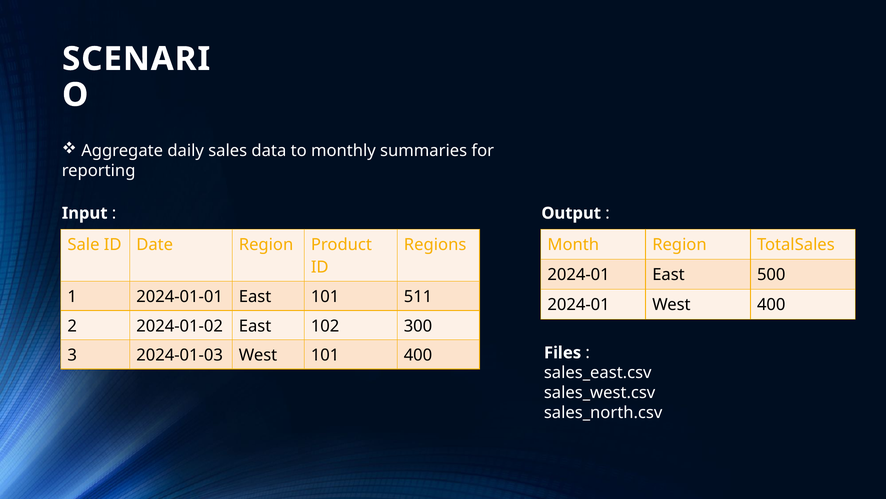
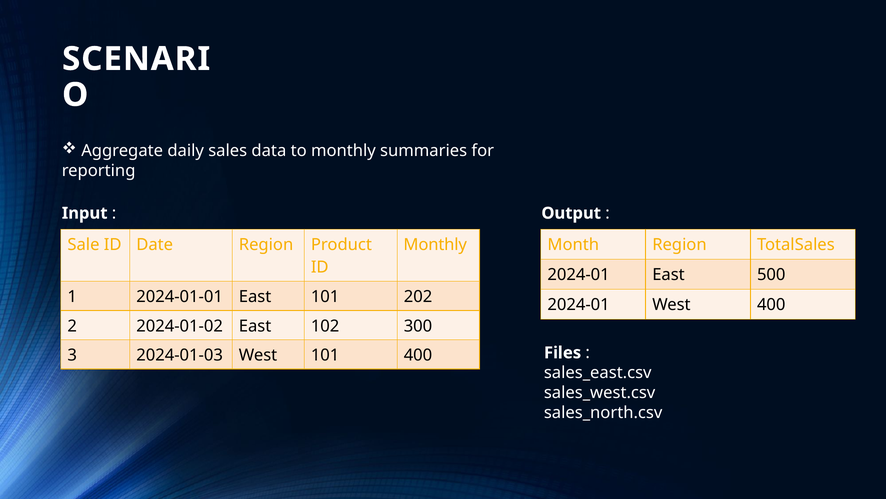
Regions at (435, 245): Regions -> Monthly
511: 511 -> 202
